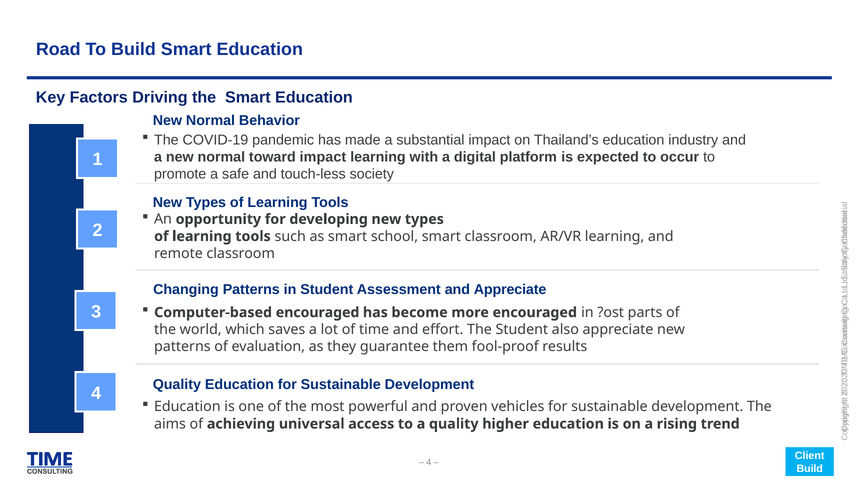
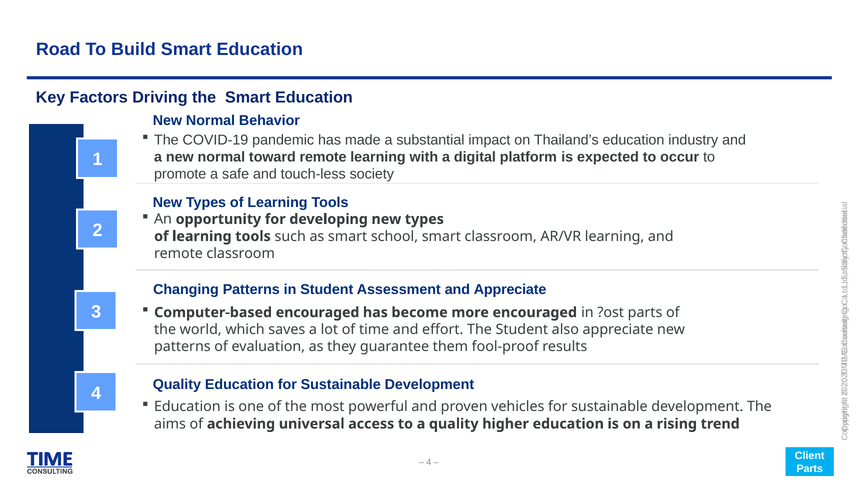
toward impact: impact -> remote
Build at (810, 469): Build -> Parts
